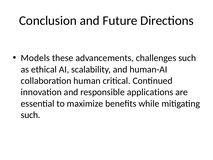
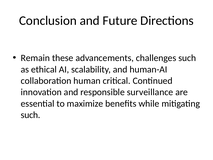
Models: Models -> Remain
applications: applications -> surveillance
